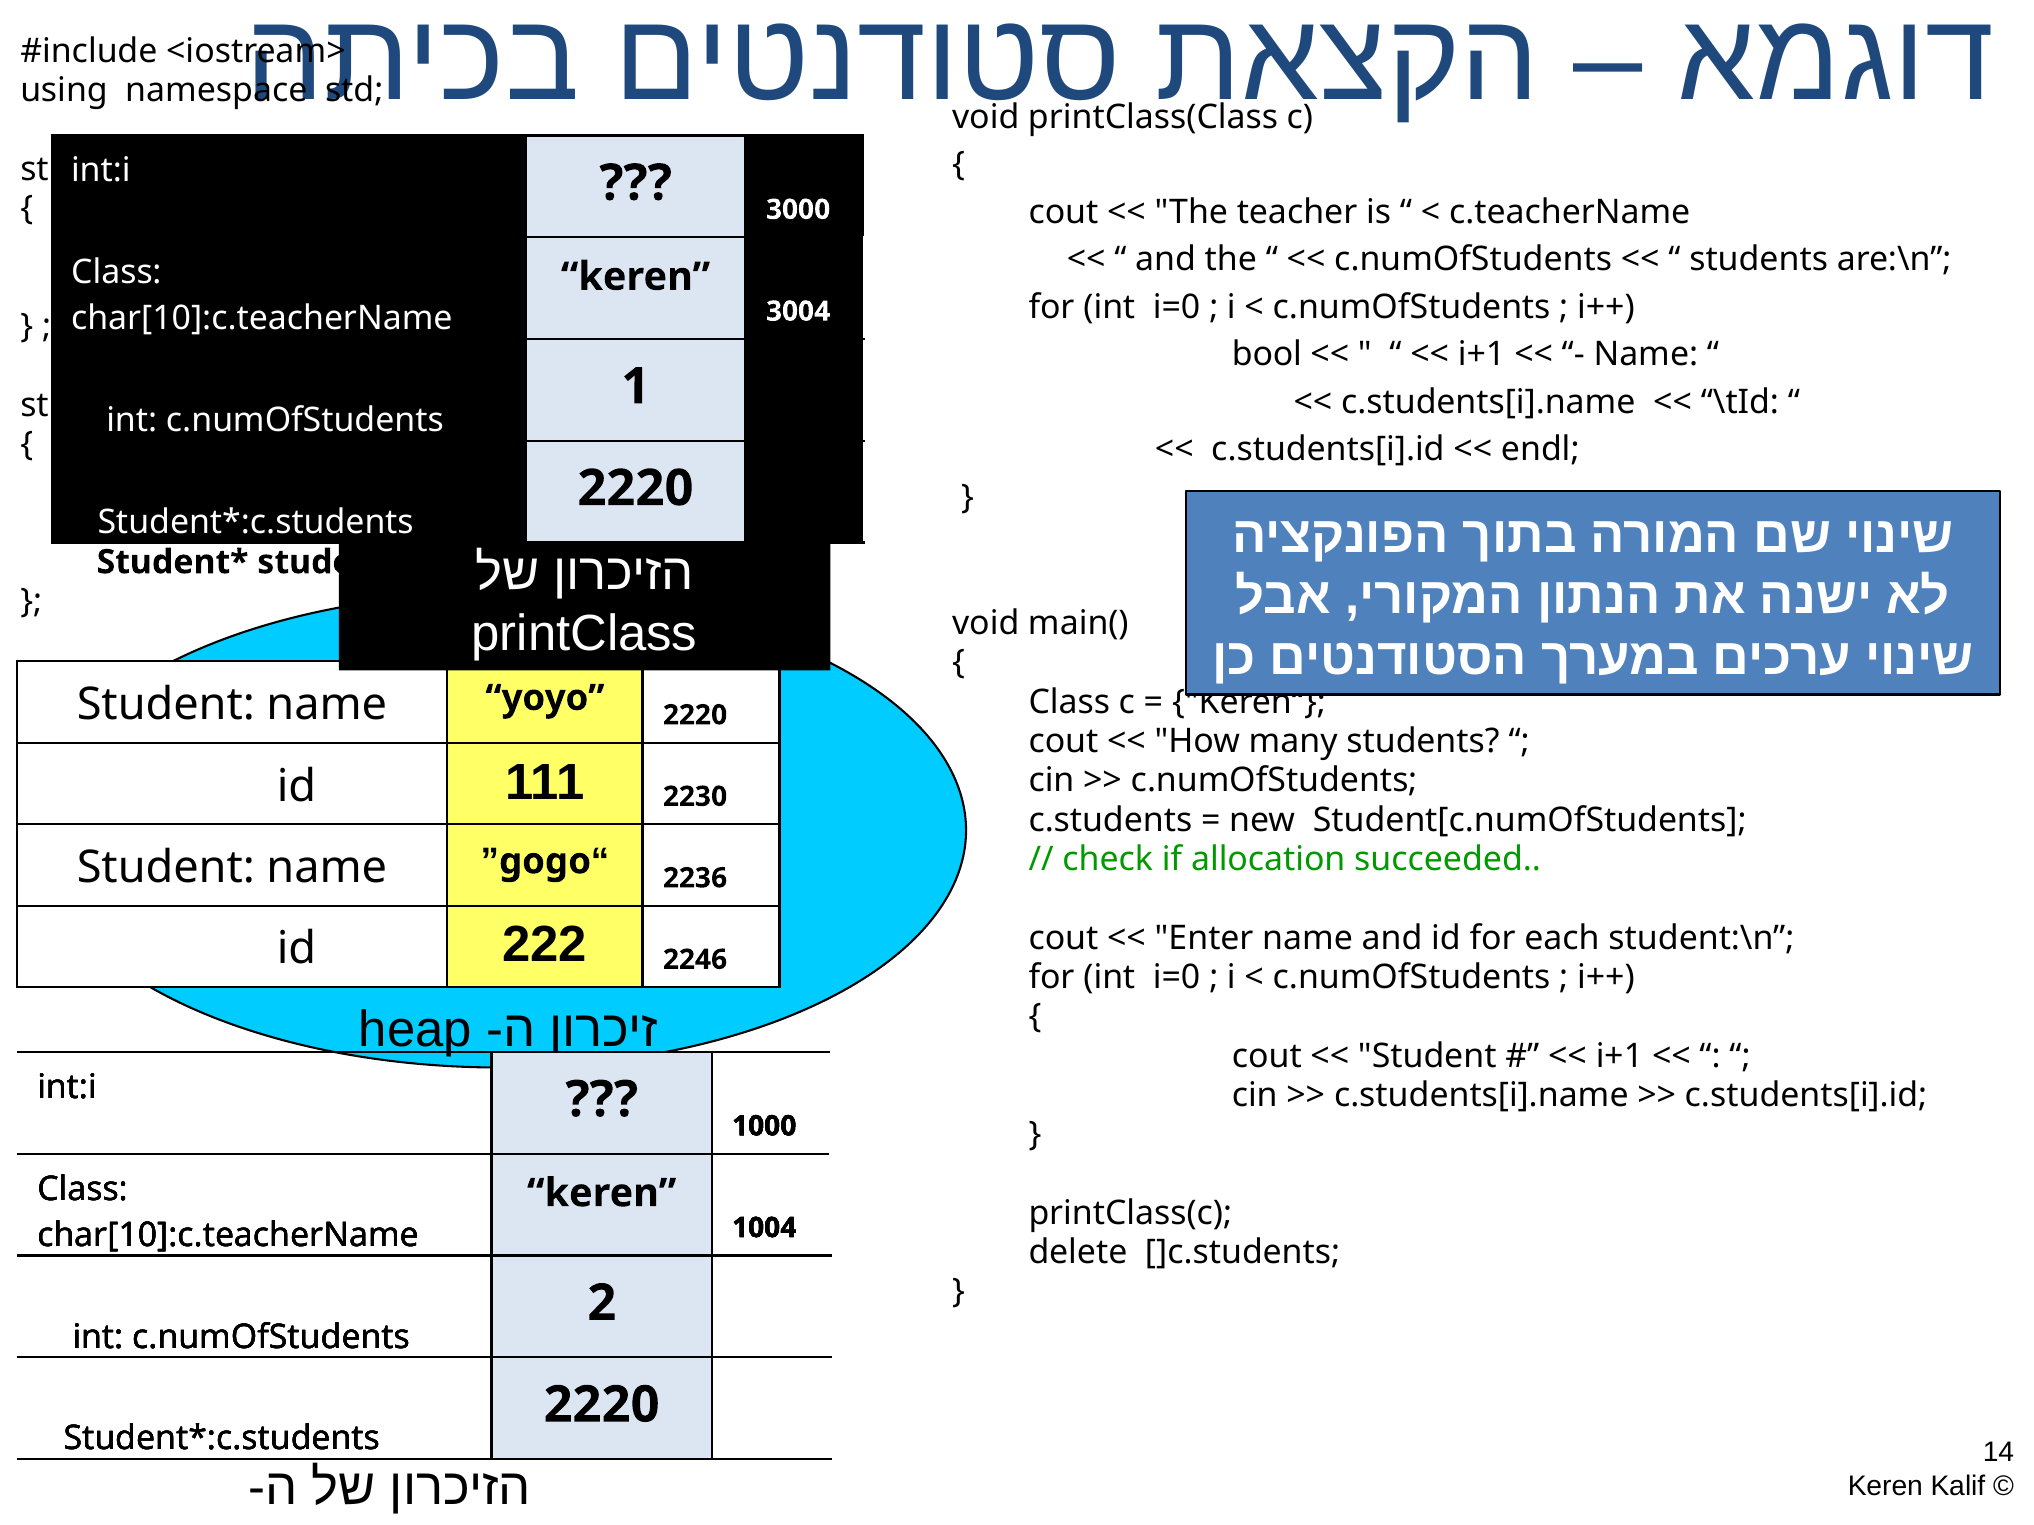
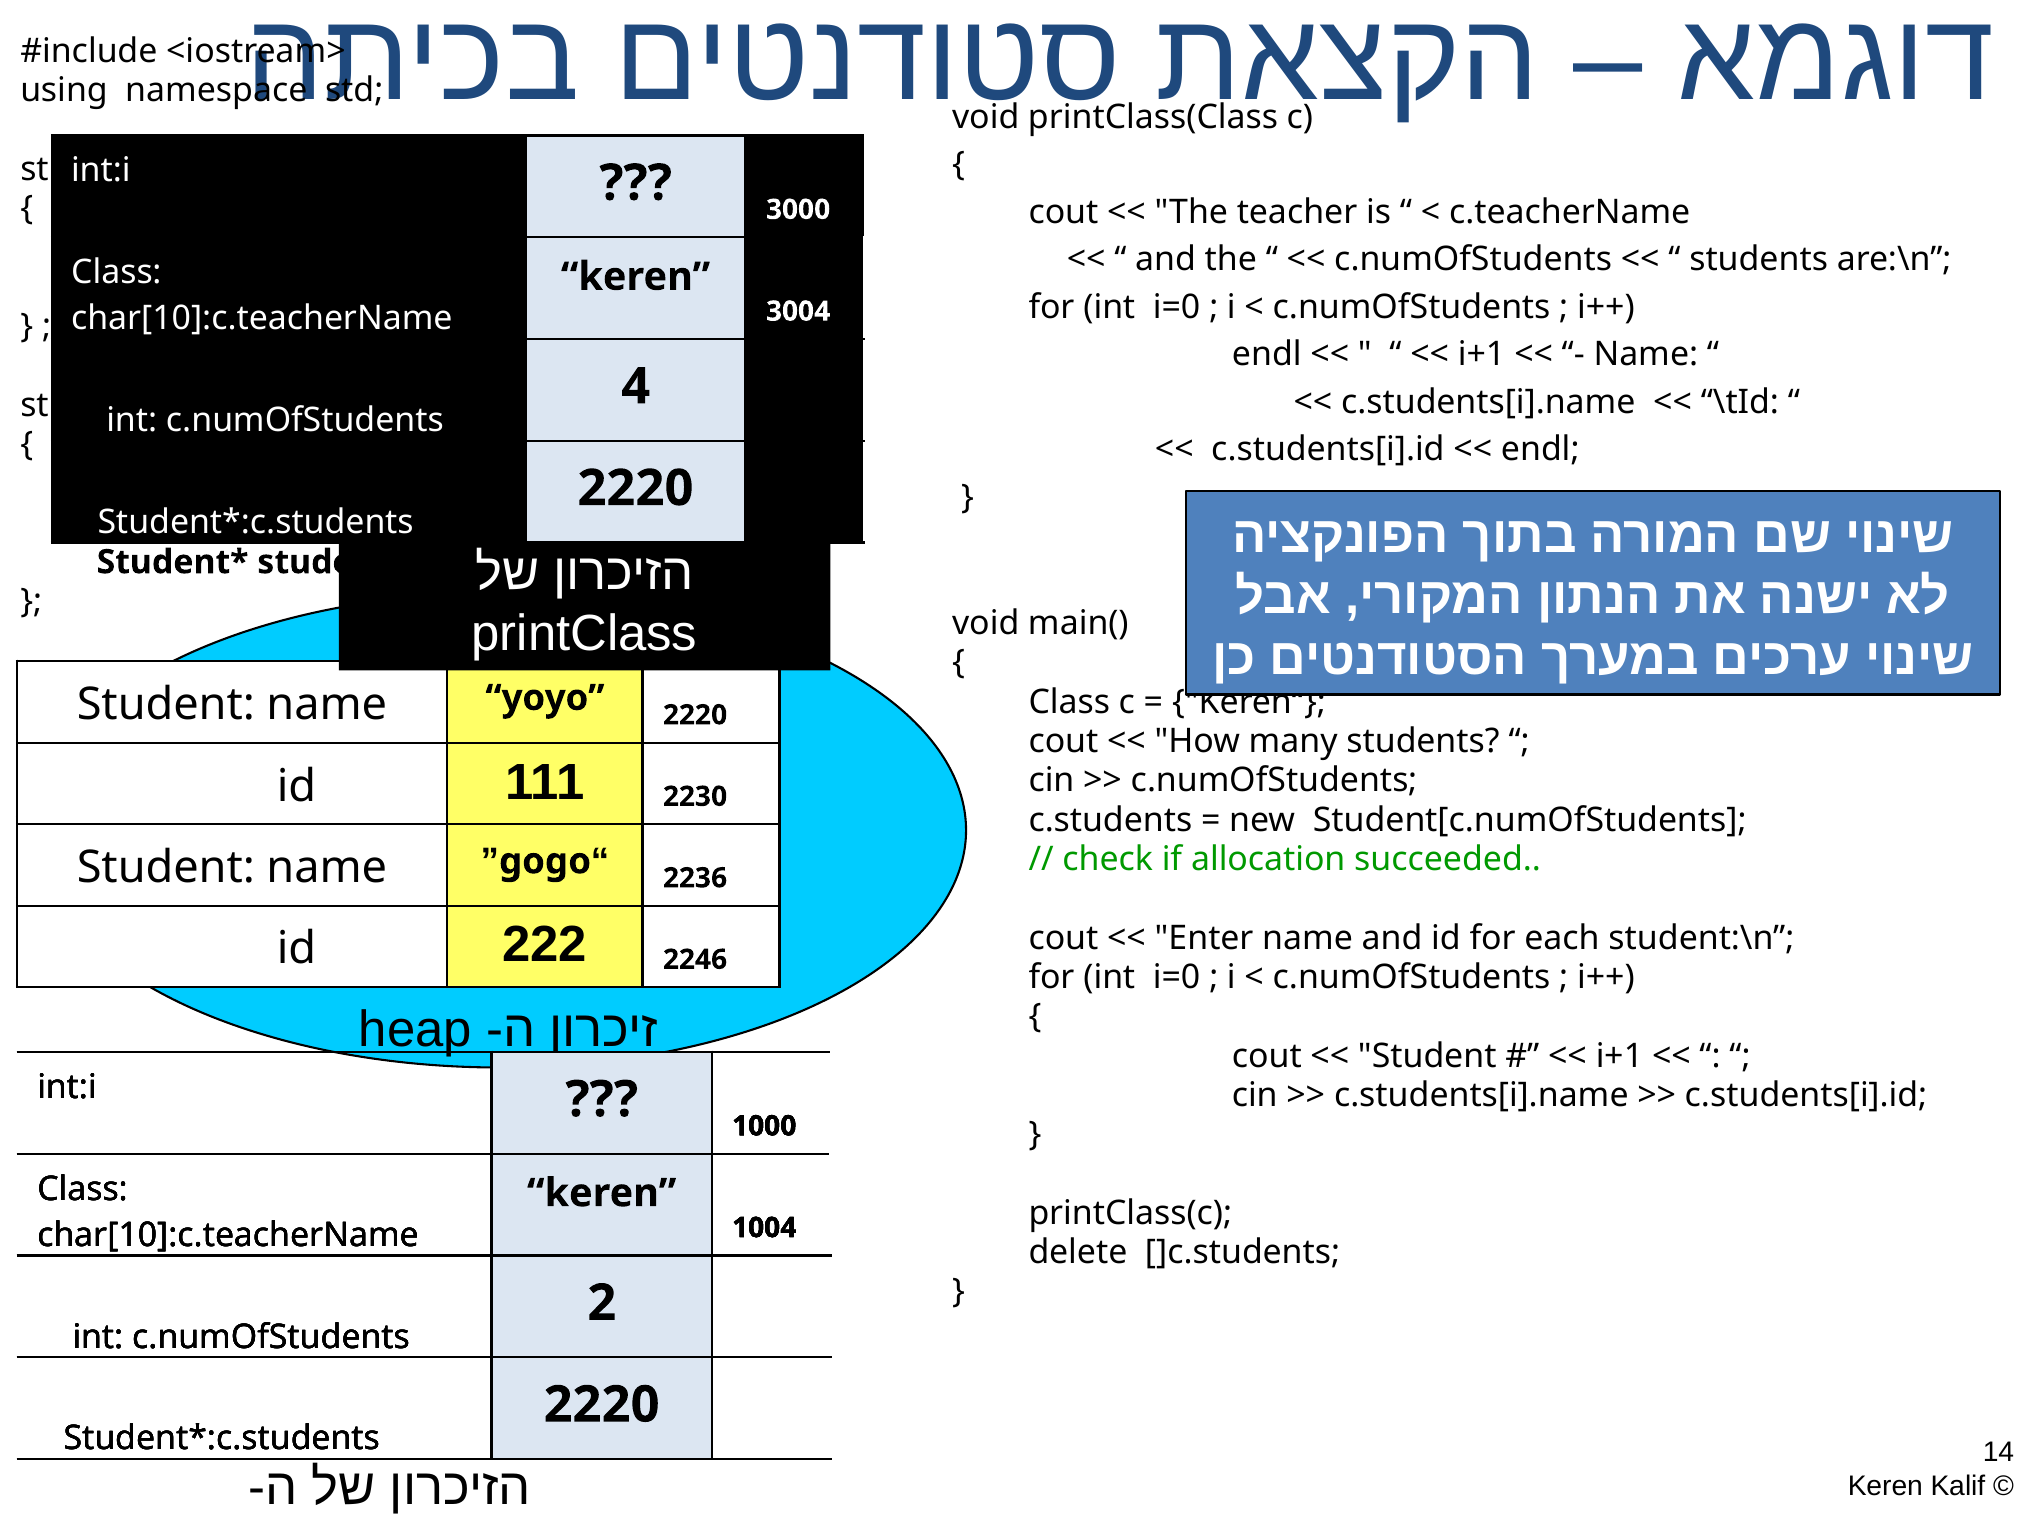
bool at (1267, 355): bool -> endl
1: 1 -> 4
